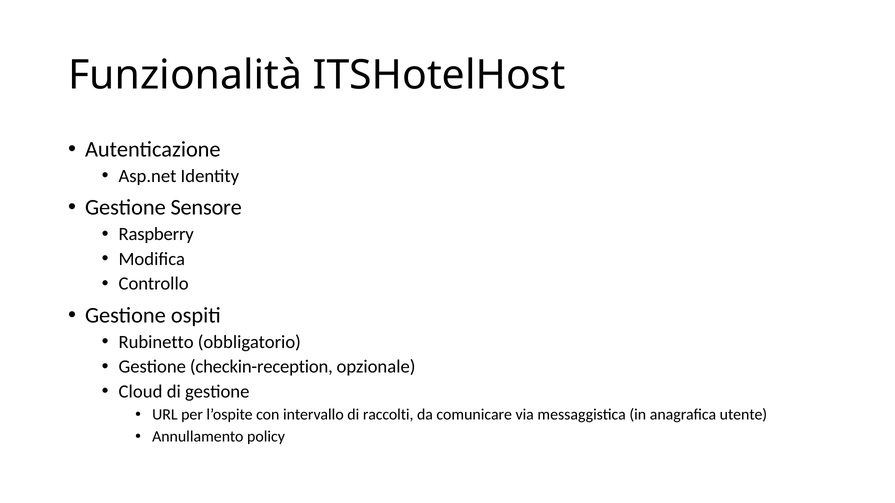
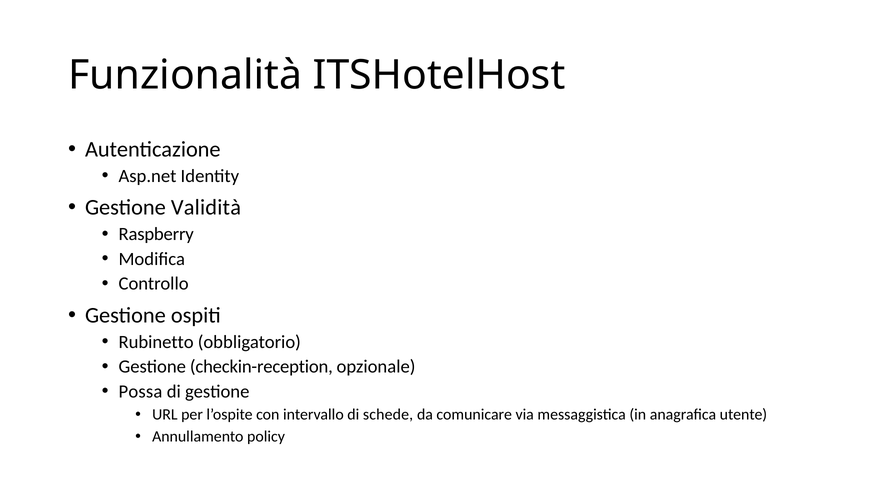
Sensore: Sensore -> Validità
Cloud: Cloud -> Possa
raccolti: raccolti -> schede
